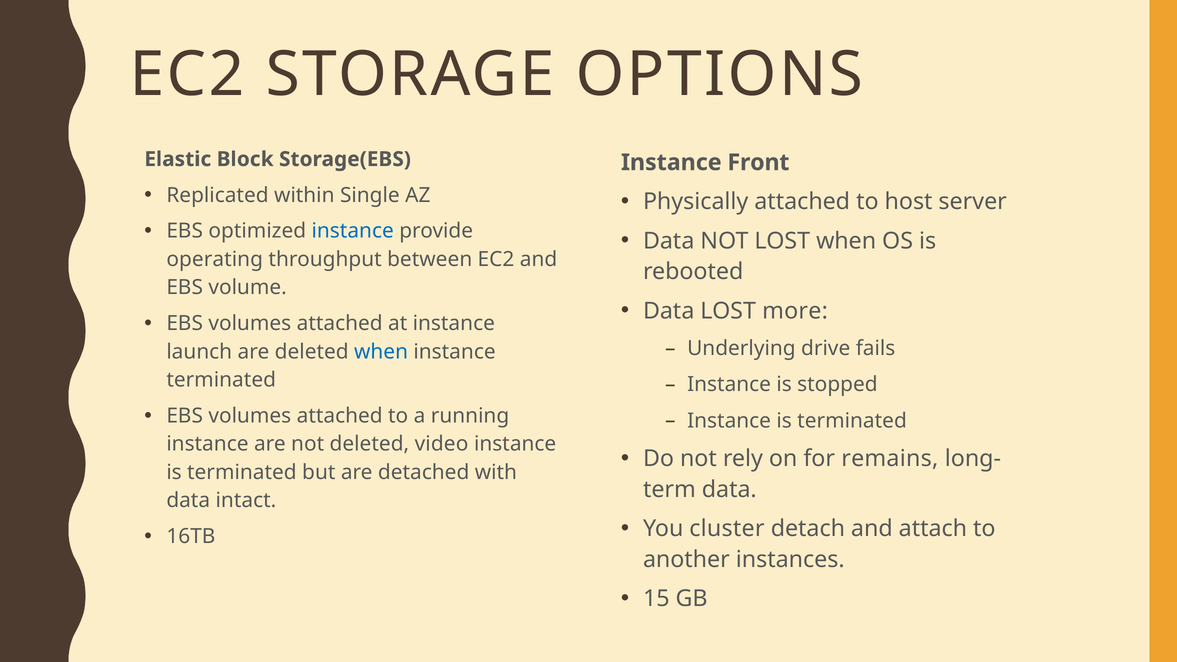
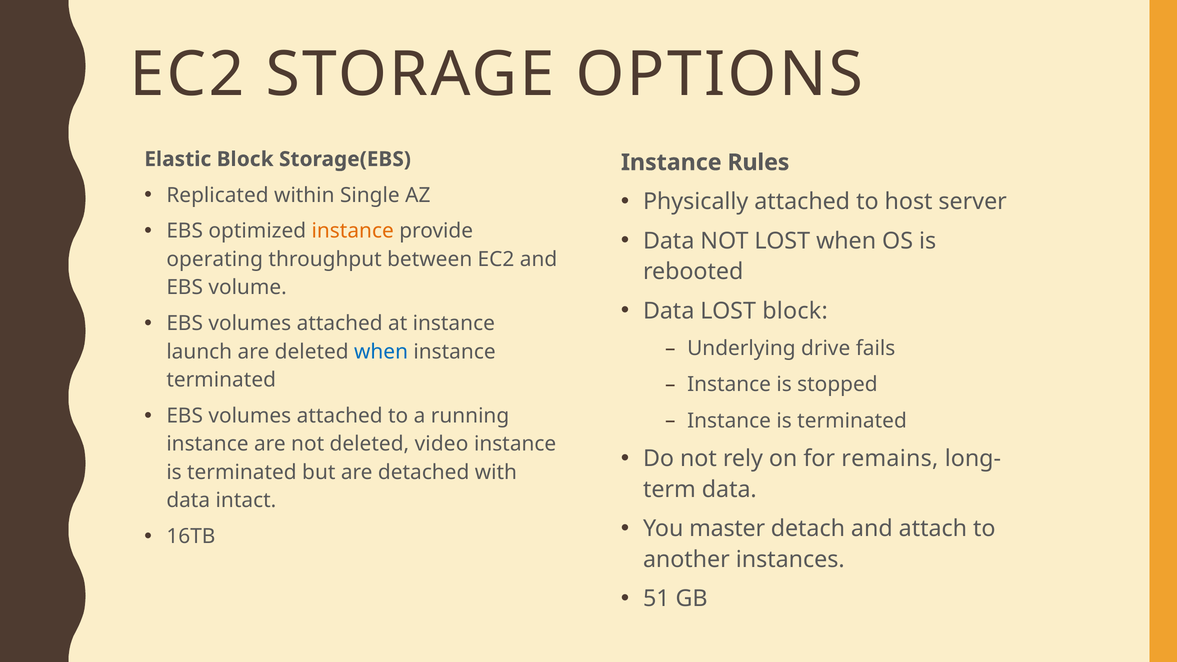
Front: Front -> Rules
instance at (353, 231) colour: blue -> orange
LOST more: more -> block
cluster: cluster -> master
15: 15 -> 51
